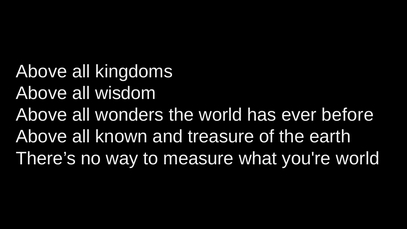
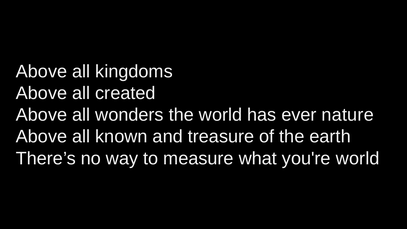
wisdom: wisdom -> created
before: before -> nature
